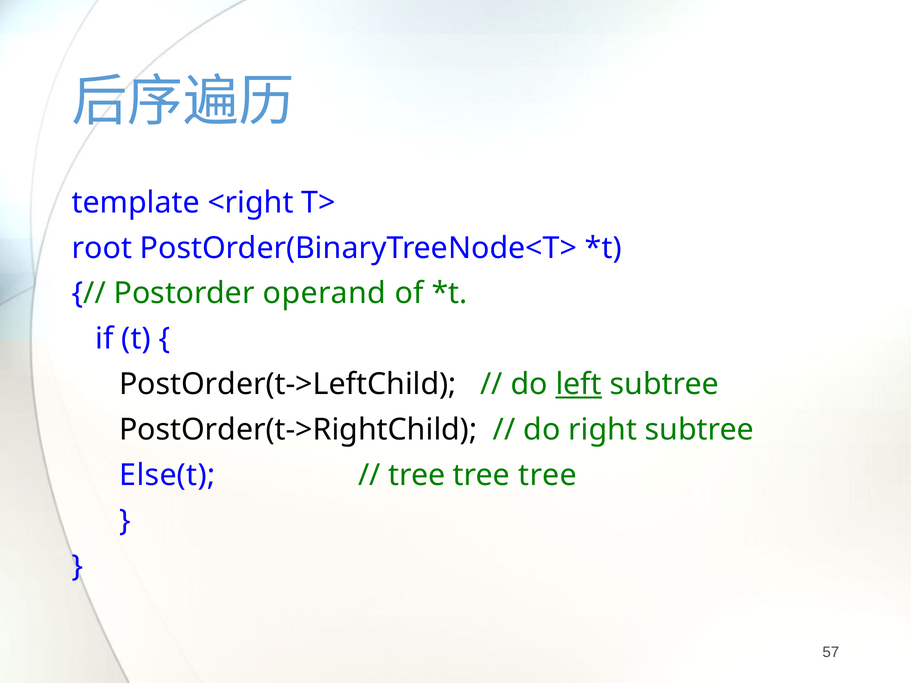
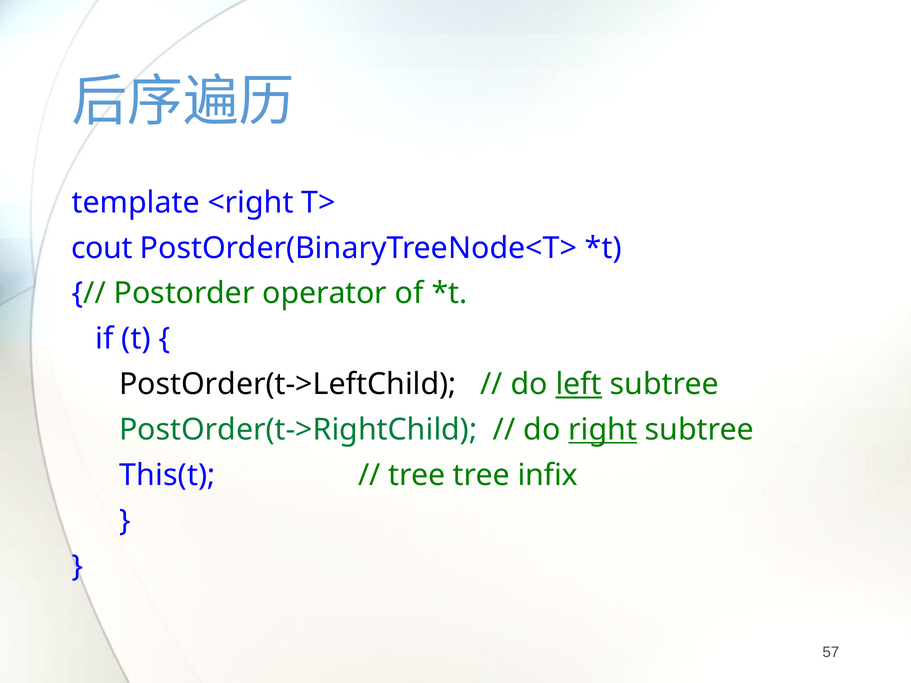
root: root -> cout
operand: operand -> operator
PostOrder(t->RightChild colour: black -> green
right underline: none -> present
Else(t: Else(t -> This(t
tree at (548, 475): tree -> infix
